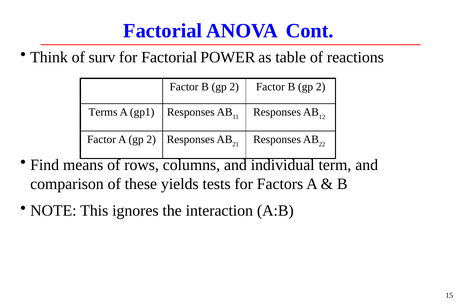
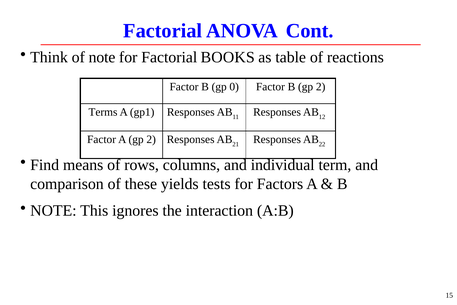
of surv: surv -> note
POWER: POWER -> BOOKS
2 at (234, 87): 2 -> 0
